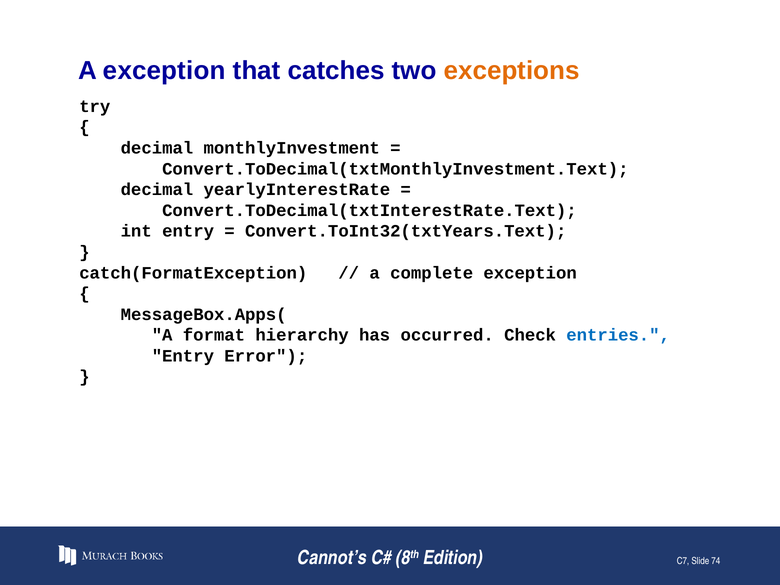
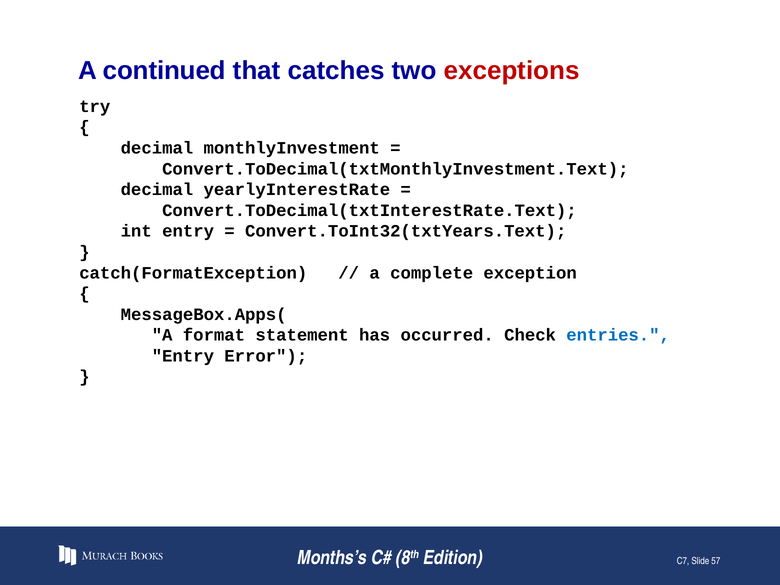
A exception: exception -> continued
exceptions colour: orange -> red
hierarchy: hierarchy -> statement
Cannot’s: Cannot’s -> Months’s
74: 74 -> 57
